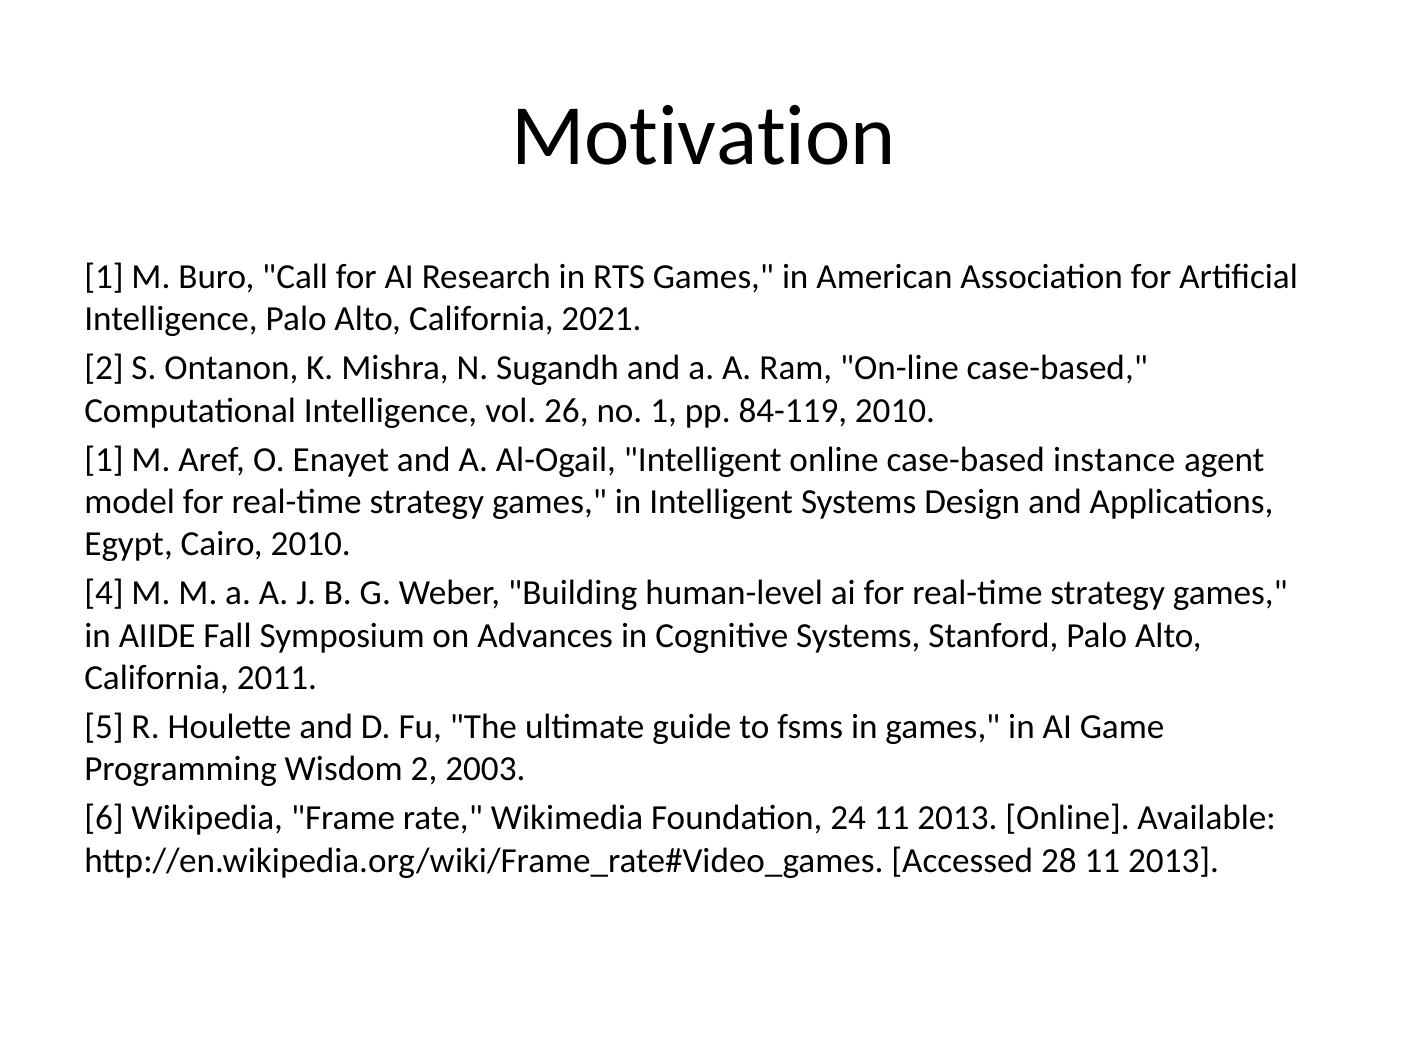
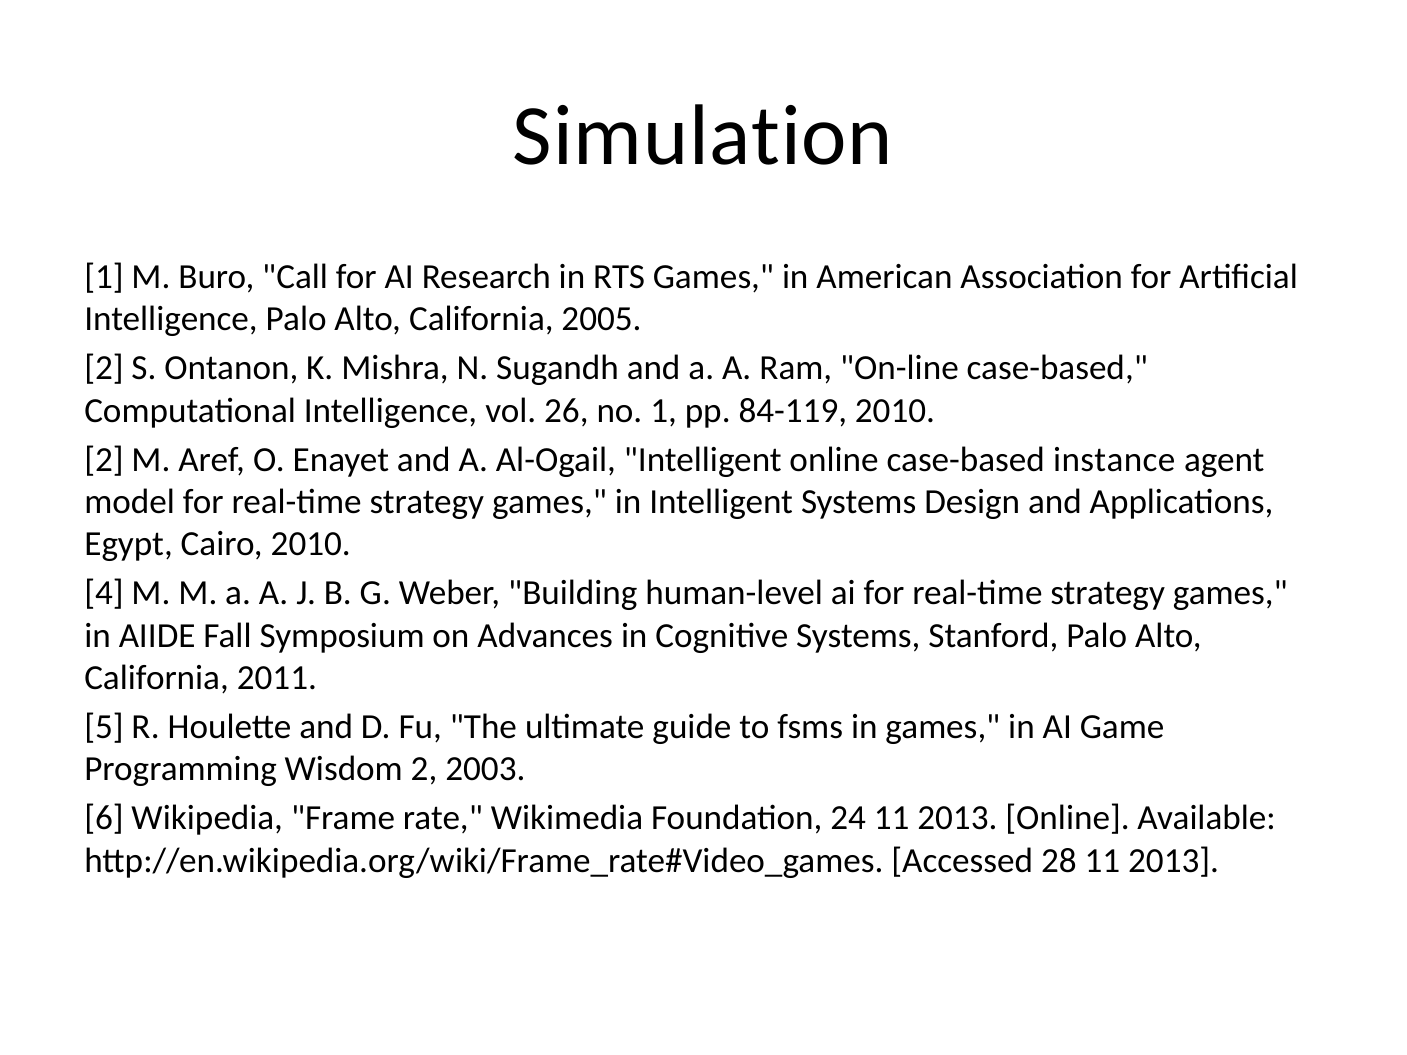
Motivation: Motivation -> Simulation
2021: 2021 -> 2005
1 at (104, 460): 1 -> 2
